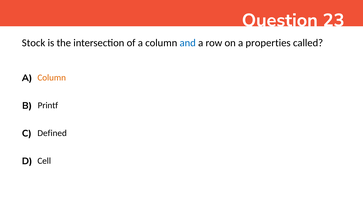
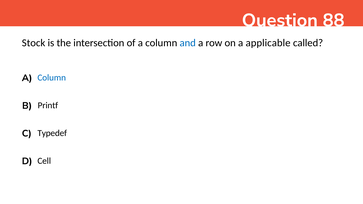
23: 23 -> 88
properties: properties -> applicable
Column at (52, 78) colour: orange -> blue
Defined: Defined -> Typedef
